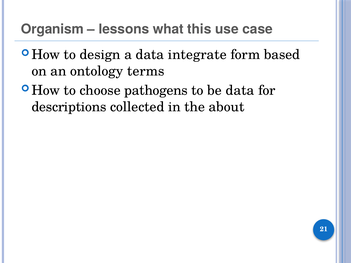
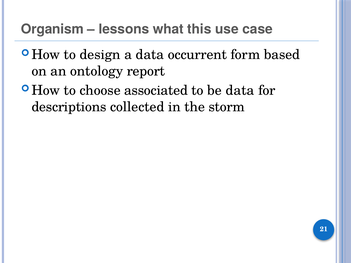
integrate: integrate -> occurrent
terms: terms -> report
pathogens: pathogens -> associated
about: about -> storm
